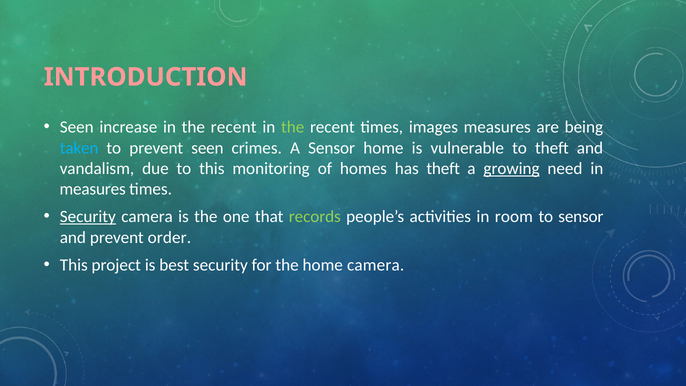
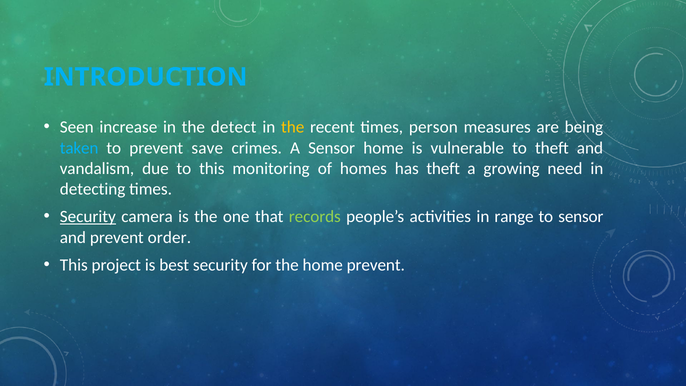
INTRODUCTION colour: pink -> light blue
increase in the recent: recent -> detect
the at (293, 127) colour: light green -> yellow
images: images -> person
prevent seen: seen -> save
growing underline: present -> none
measures at (93, 189): measures -> detecting
room: room -> range
home camera: camera -> prevent
